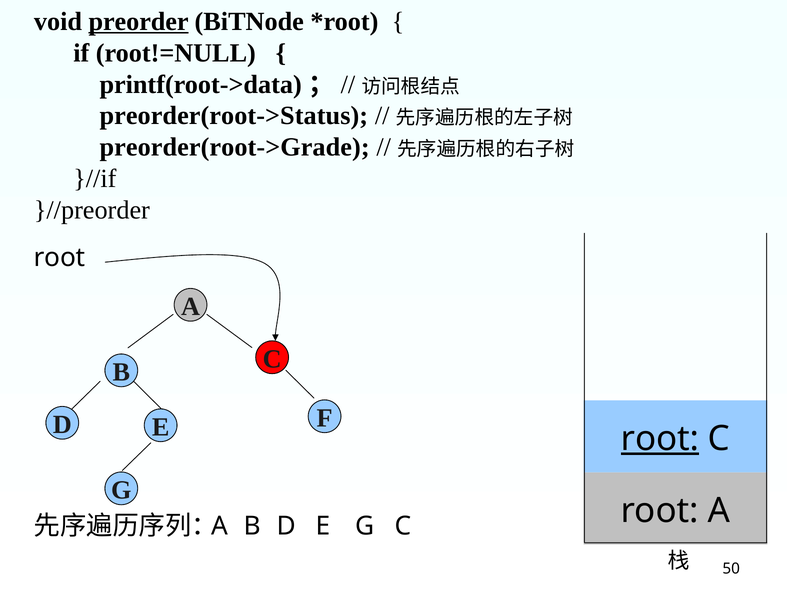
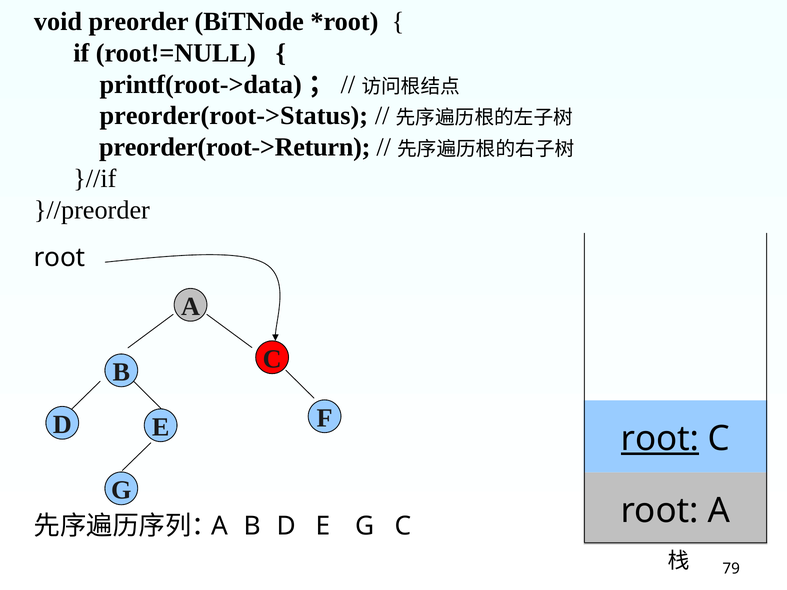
preorder underline: present -> none
preorder(root->Grade: preorder(root->Grade -> preorder(root->Return
50: 50 -> 79
